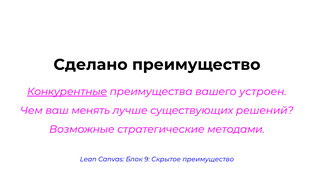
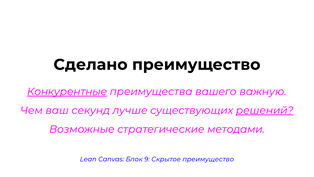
устроен: устроен -> важную
менять: менять -> секунд
решений underline: none -> present
